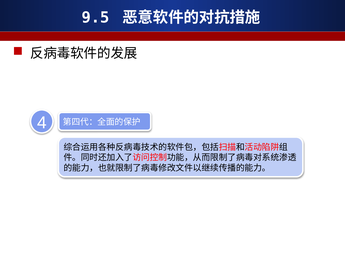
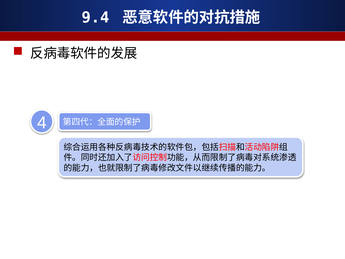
9.5: 9.5 -> 9.4
